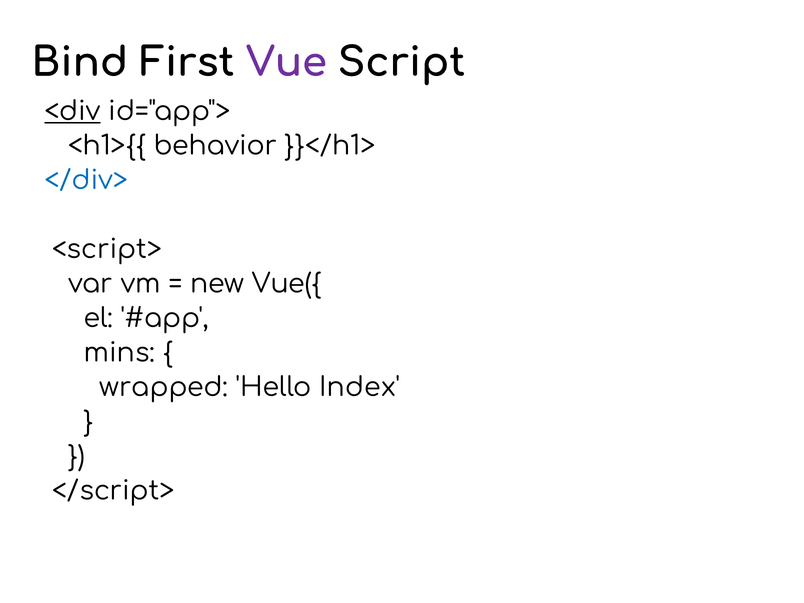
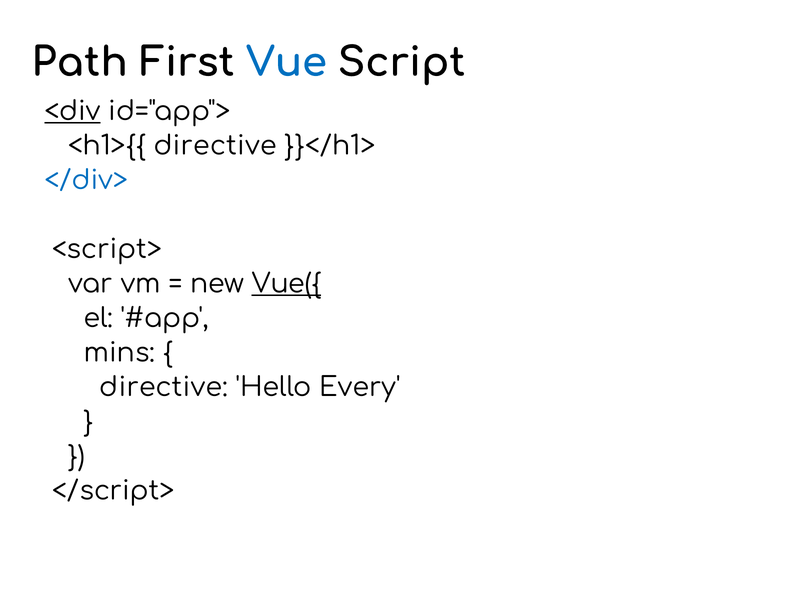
Bind: Bind -> Path
Vue colour: purple -> blue
<h1>{{ behavior: behavior -> directive
Vue({ underline: none -> present
wrapped at (164, 387): wrapped -> directive
Index: Index -> Every
